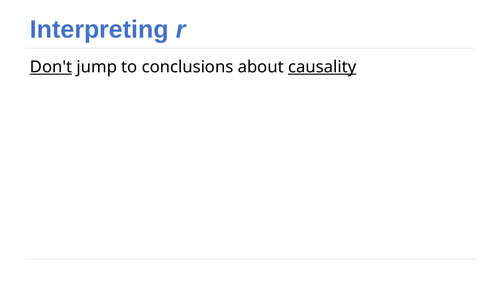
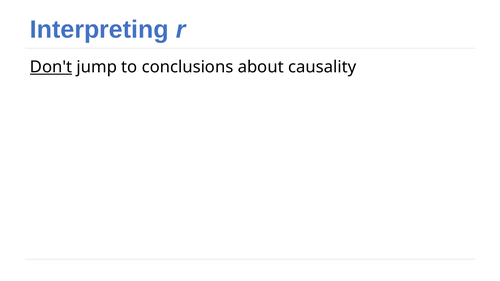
causality underline: present -> none
